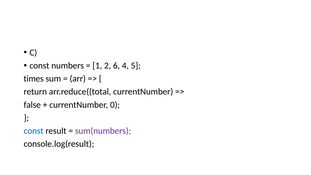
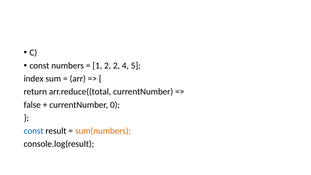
2 6: 6 -> 2
times: times -> index
sum(numbers colour: purple -> orange
